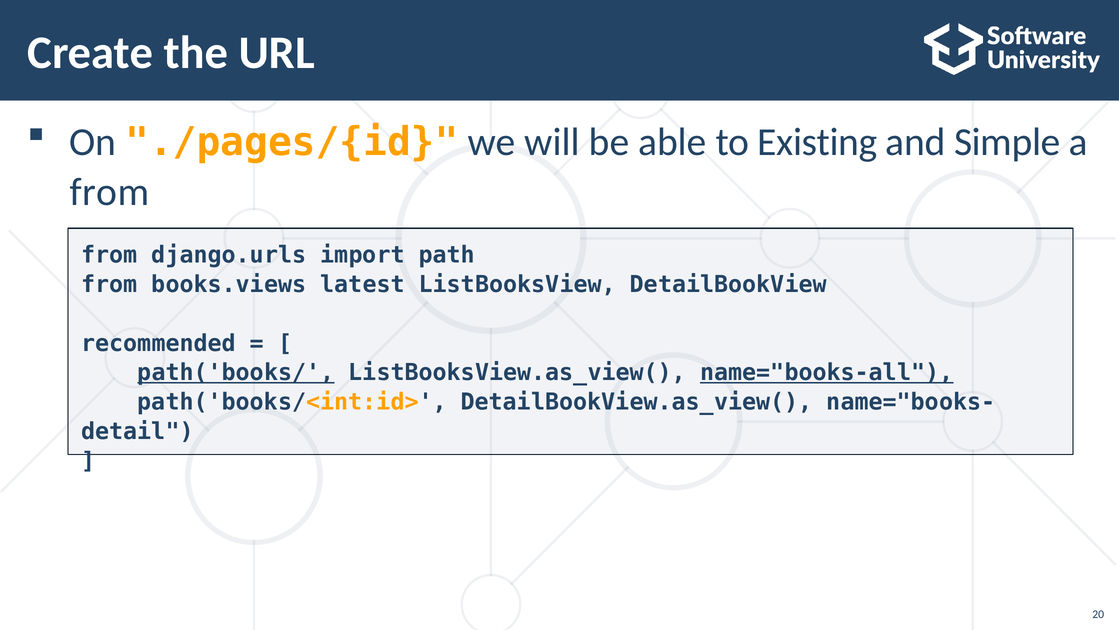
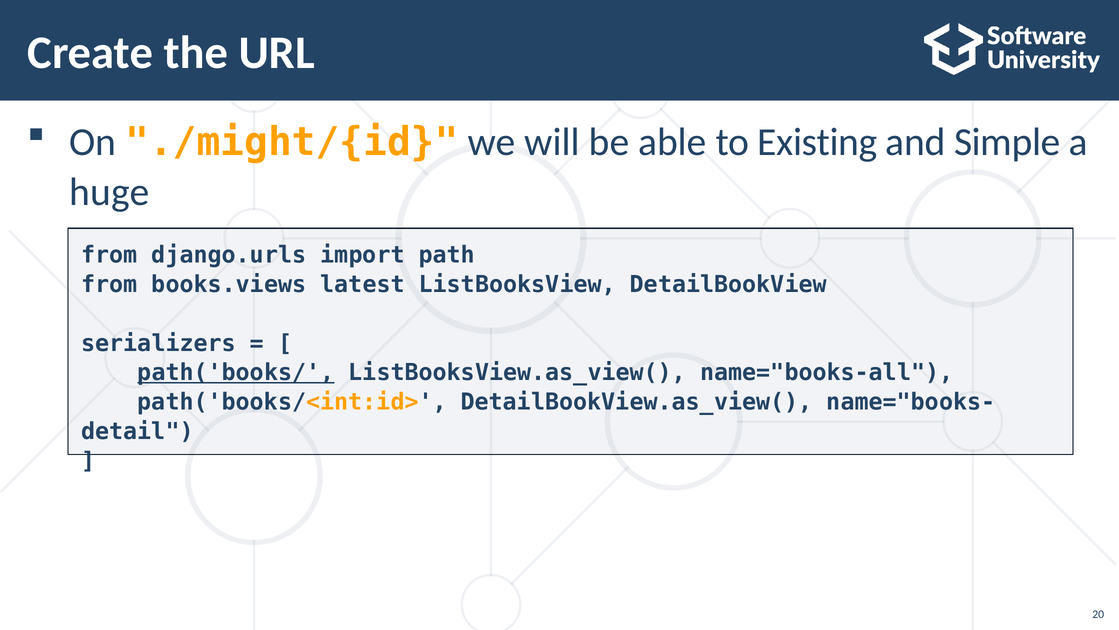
./pages/{id: ./pages/{id -> ./might/{id
from at (109, 192): from -> huge
recommended: recommended -> serializers
name="books-all underline: present -> none
